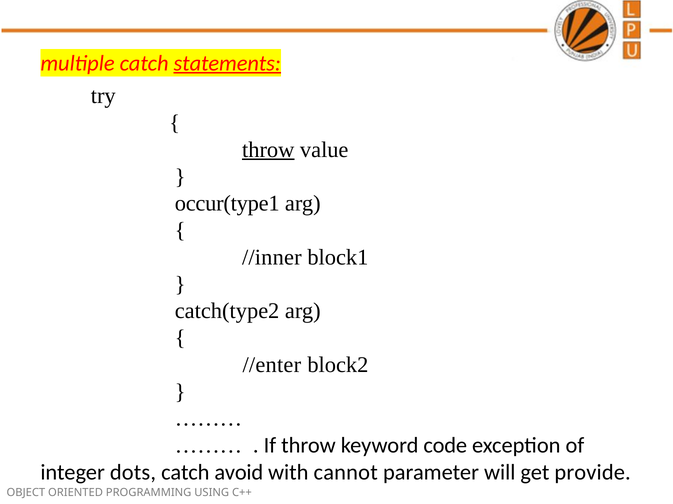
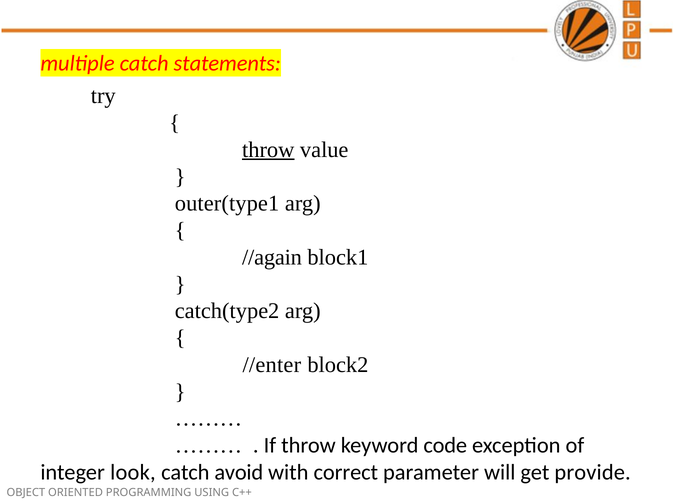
statements underline: present -> none
occur(type1: occur(type1 -> outer(type1
//inner: //inner -> //again
dots: dots -> look
cannot: cannot -> correct
